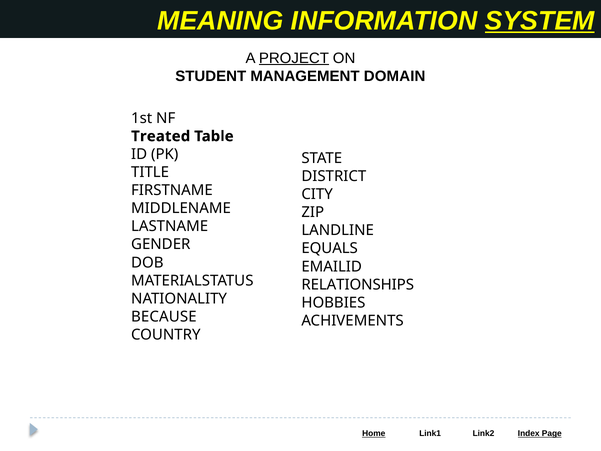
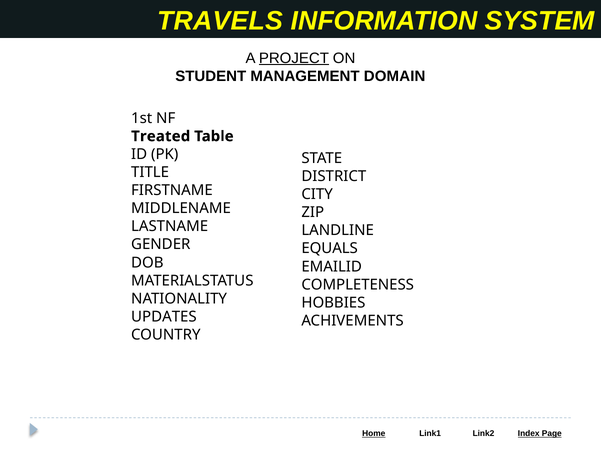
MEANING: MEANING -> TRAVELS
SYSTEM underline: present -> none
RELATIONSHIPS: RELATIONSHIPS -> COMPLETENESS
BECAUSE: BECAUSE -> UPDATES
